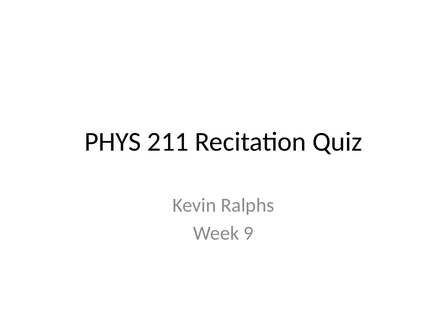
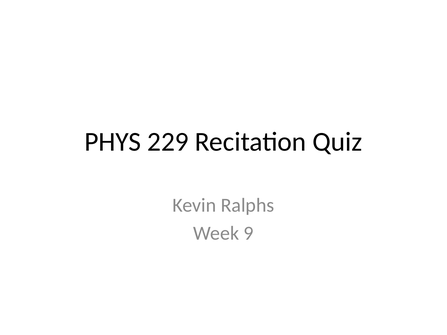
211: 211 -> 229
